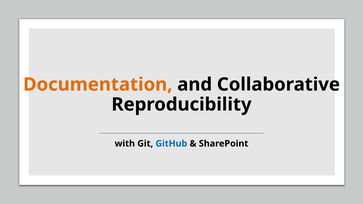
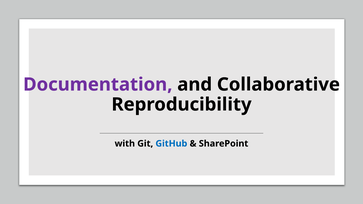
Documentation colour: orange -> purple
